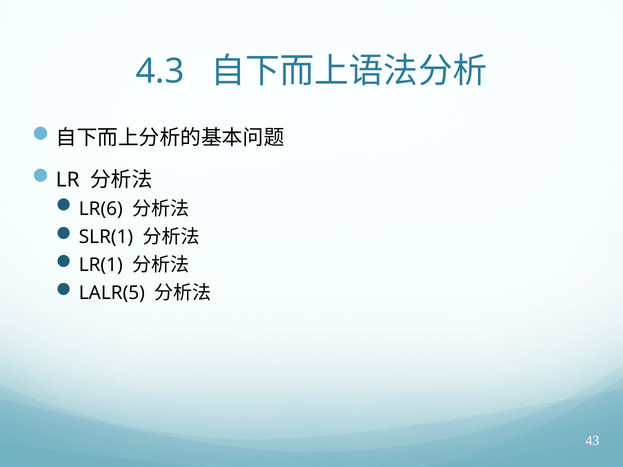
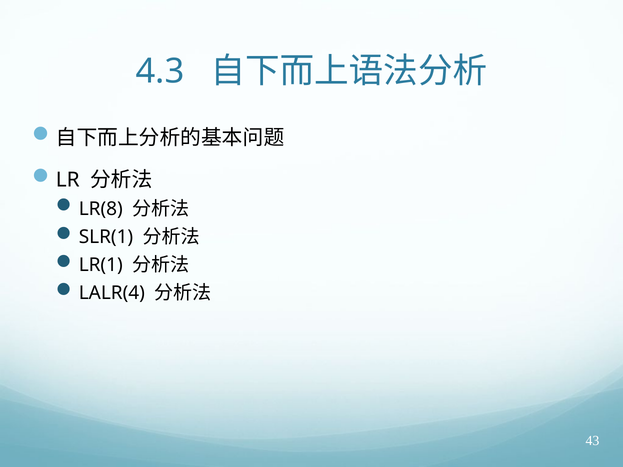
LR(6: LR(6 -> LR(8
LALR(5: LALR(5 -> LALR(4
